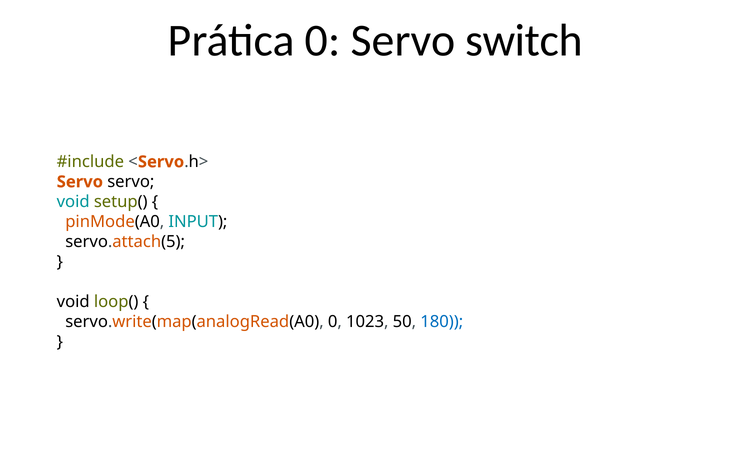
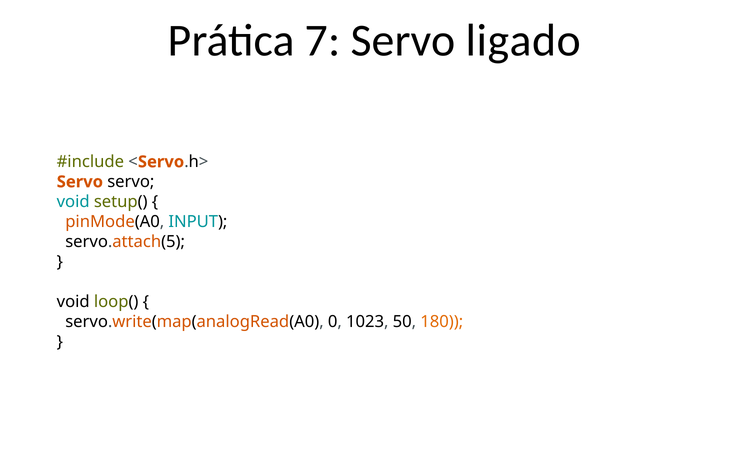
Prática 0: 0 -> 7
switch: switch -> ligado
180 colour: blue -> orange
